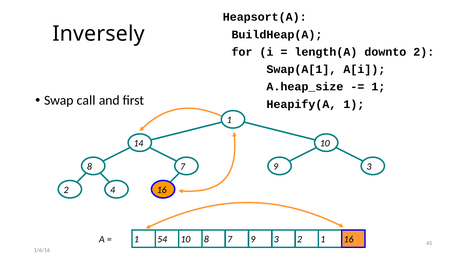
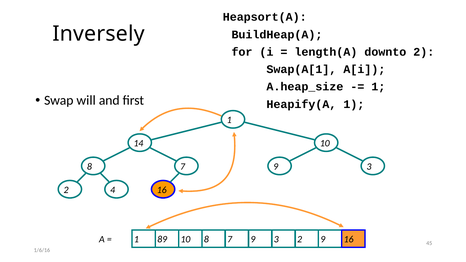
call: call -> will
54: 54 -> 89
2 1: 1 -> 9
